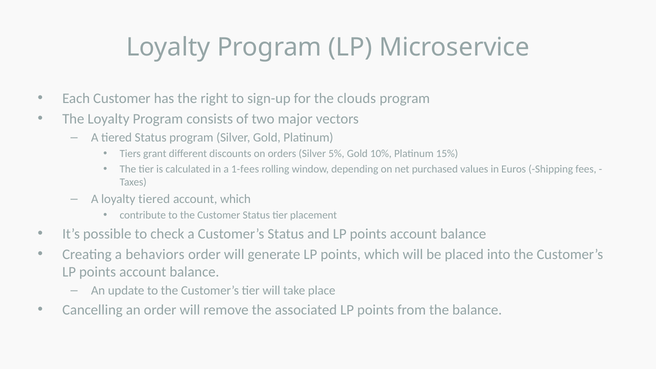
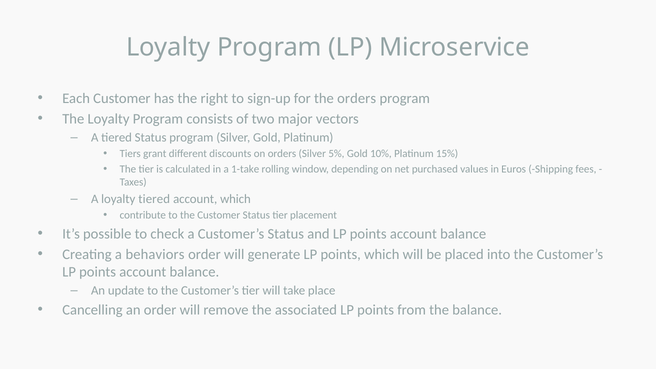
the clouds: clouds -> orders
1-fees: 1-fees -> 1-take
